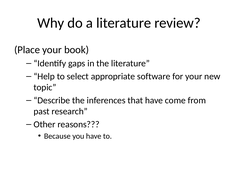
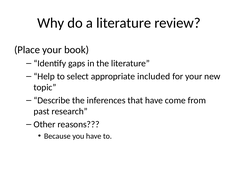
software: software -> included
